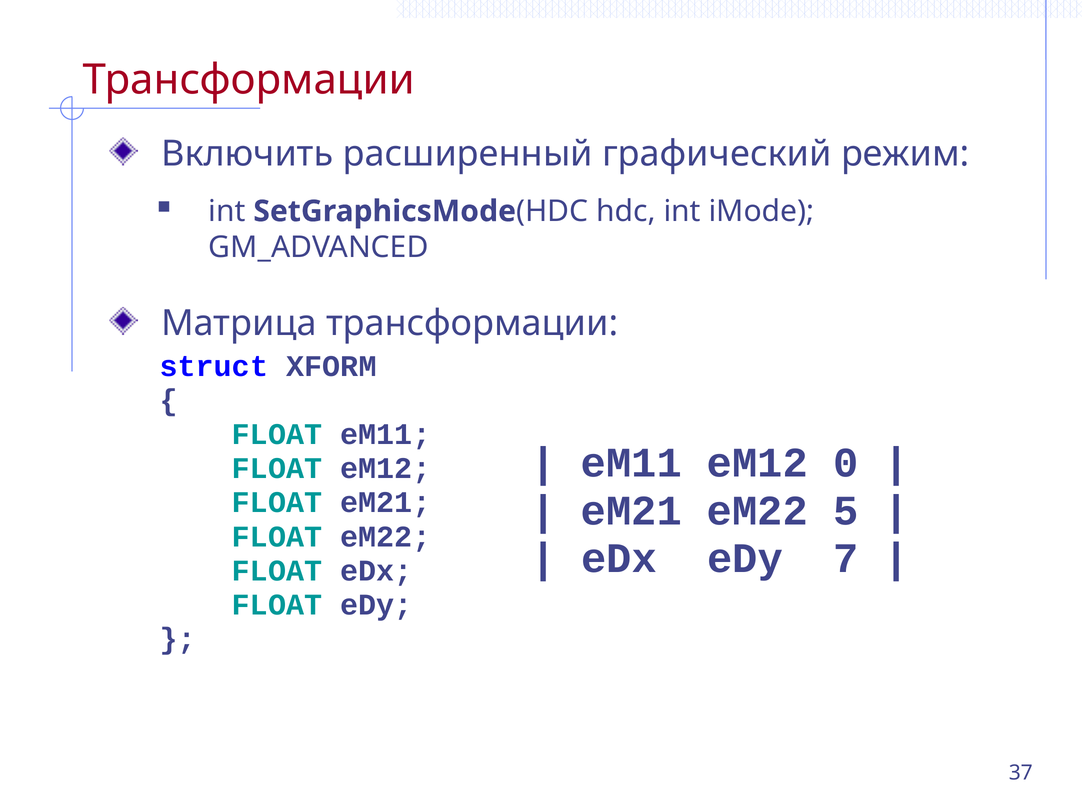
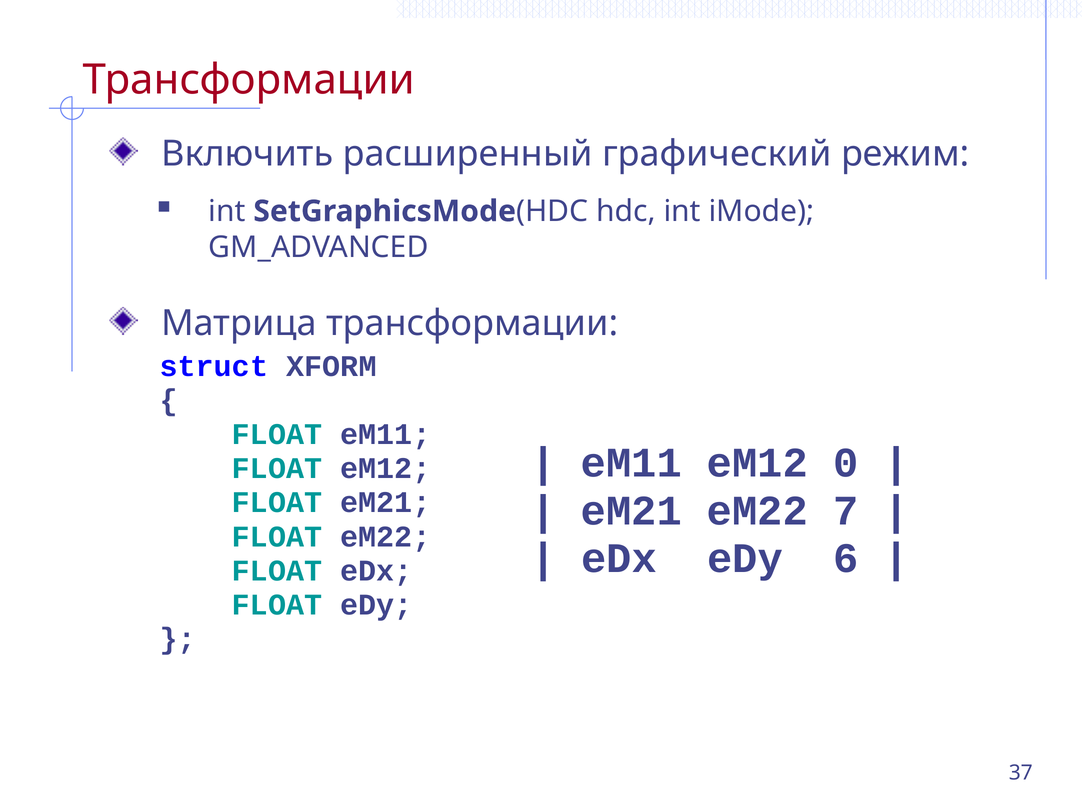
5: 5 -> 7
7: 7 -> 6
